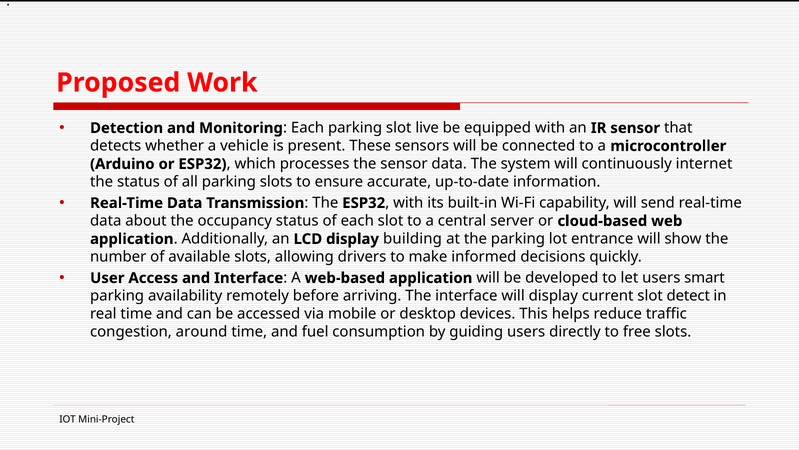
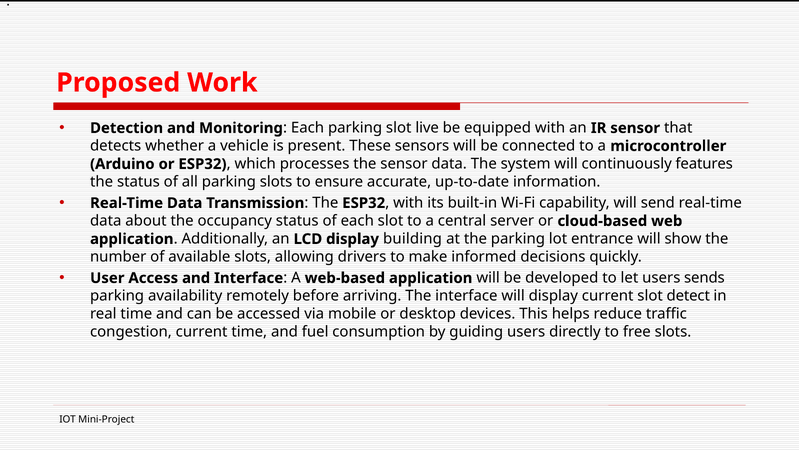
internet: internet -> features
smart: smart -> sends
congestion around: around -> current
